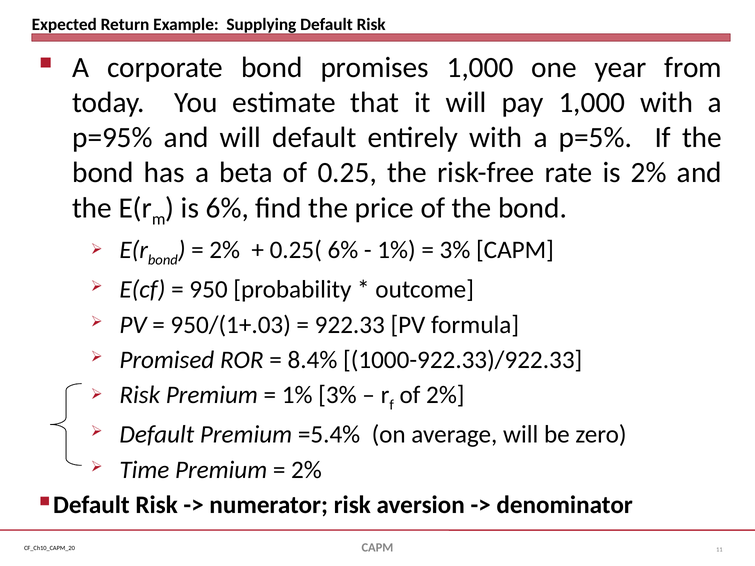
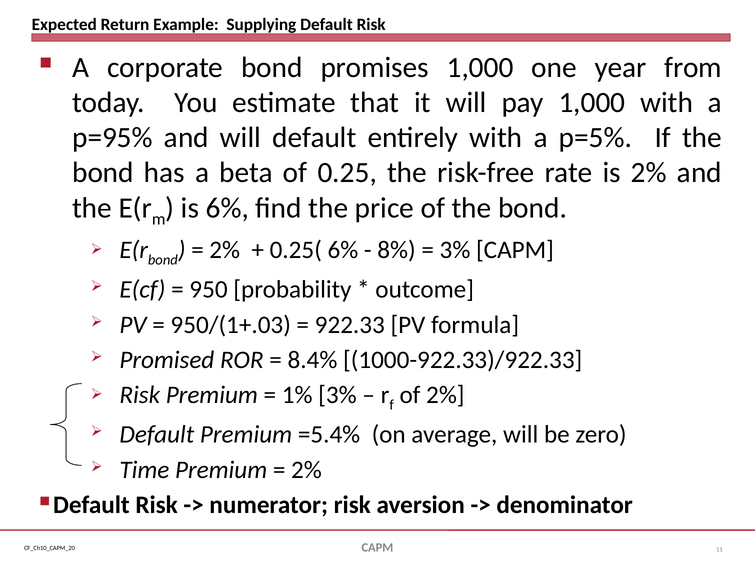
1% at (397, 250): 1% -> 8%
